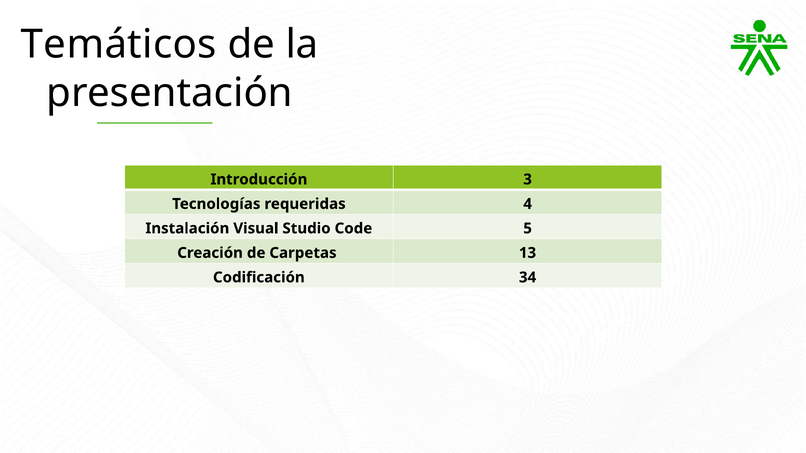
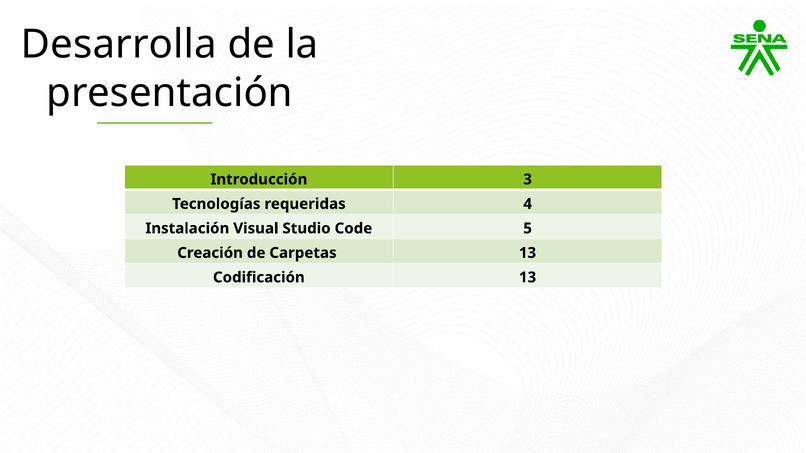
Temáticos: Temáticos -> Desarrolla
Codificación 34: 34 -> 13
